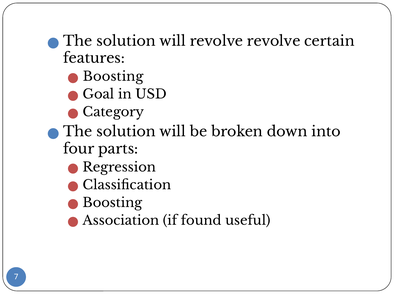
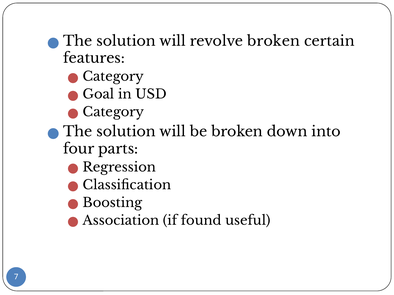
revolve revolve: revolve -> broken
Boosting at (113, 77): Boosting -> Category
